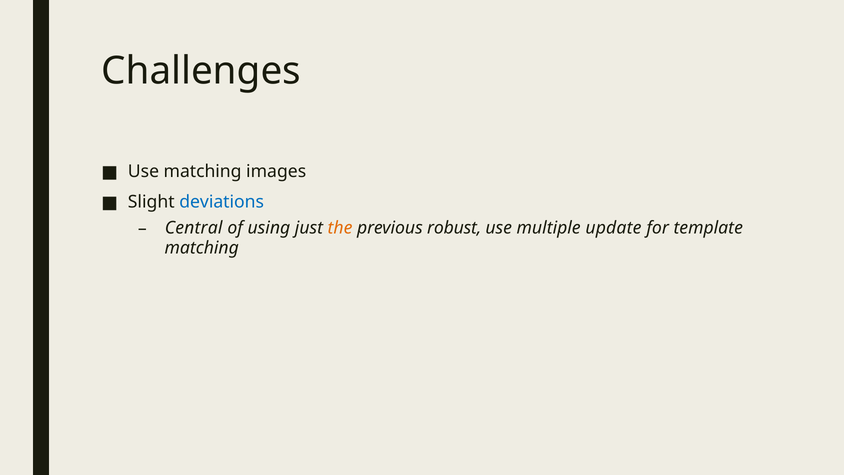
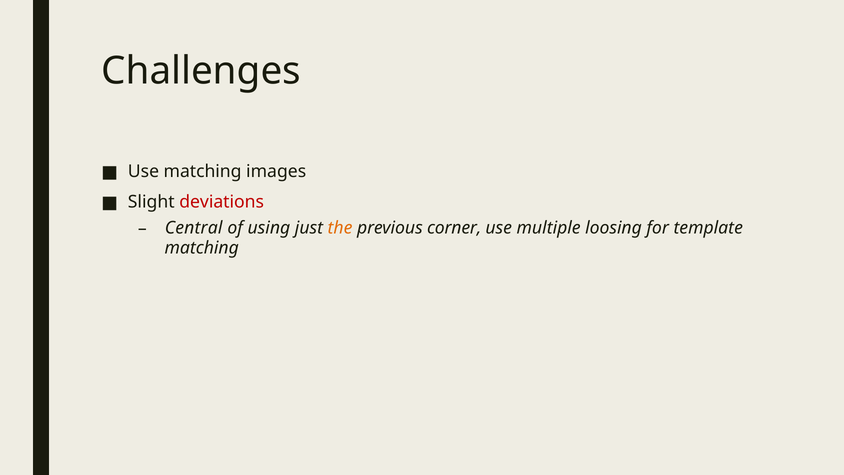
deviations colour: blue -> red
robust: robust -> corner
update: update -> loosing
